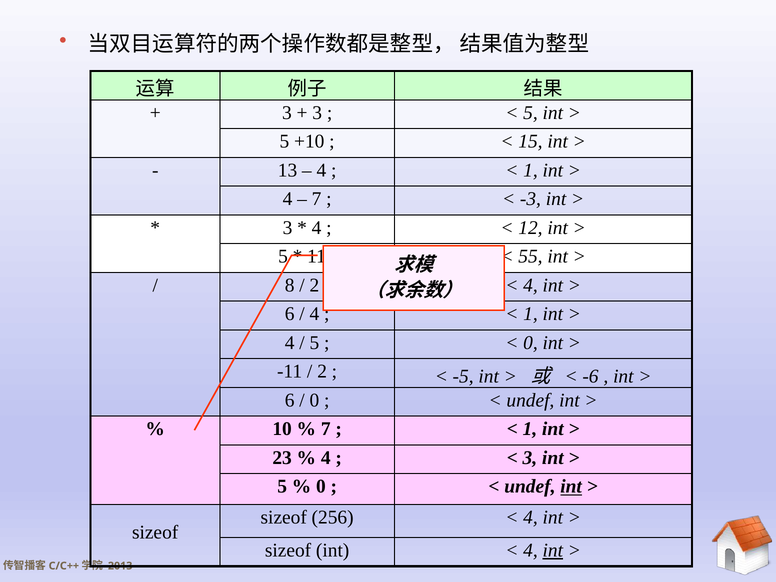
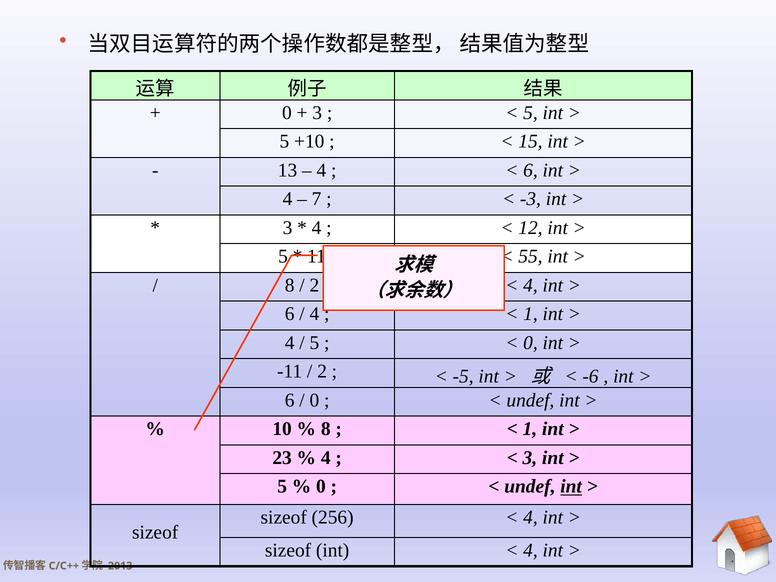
3 at (287, 113): 3 -> 0
1 at (530, 170): 1 -> 6
7 at (326, 429): 7 -> 8
int at (553, 550) underline: present -> none
